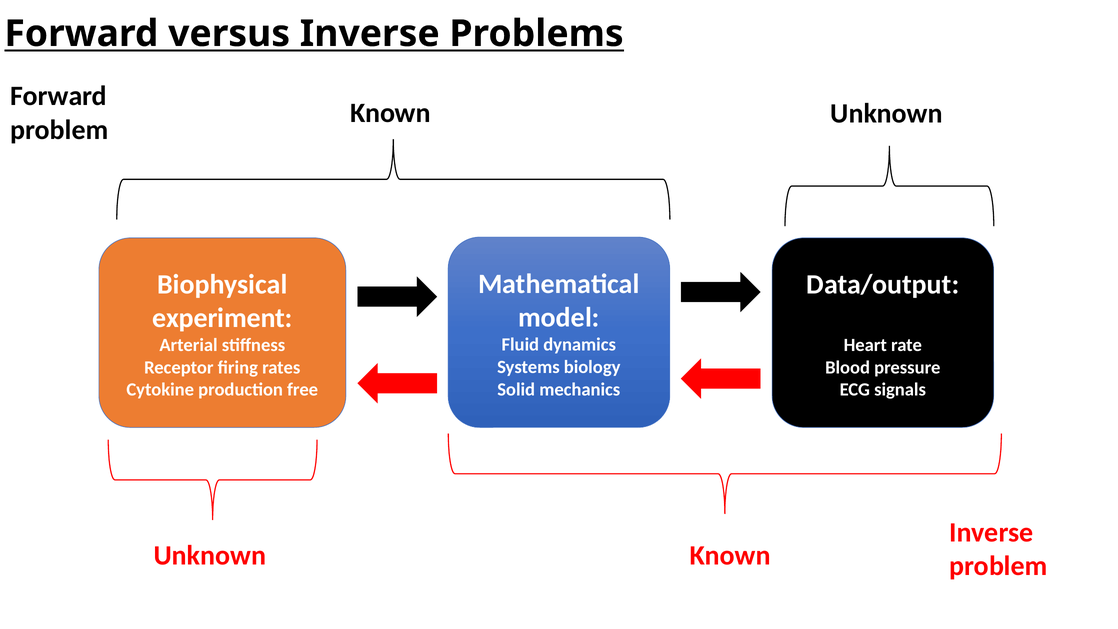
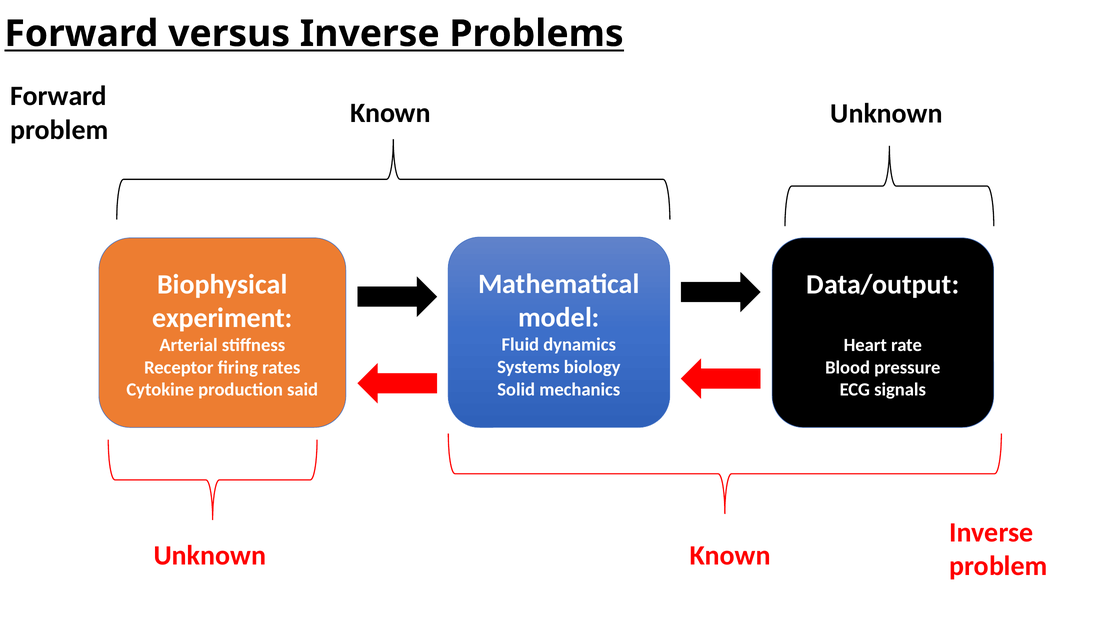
free: free -> said
